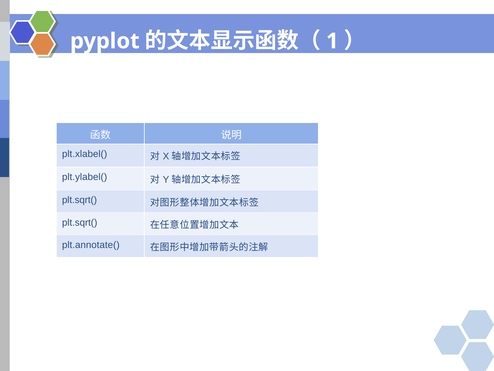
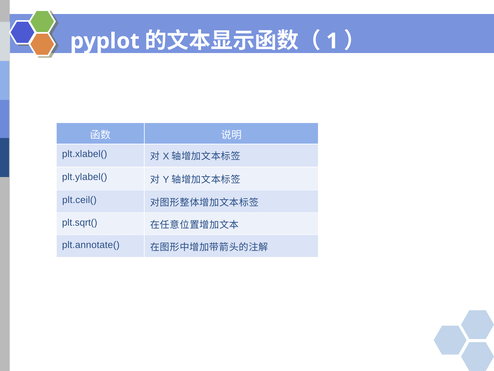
plt.sqrt( at (79, 200): plt.sqrt( -> plt.ceil(
